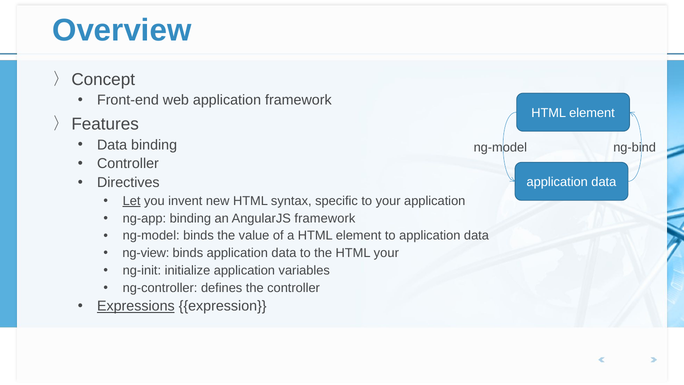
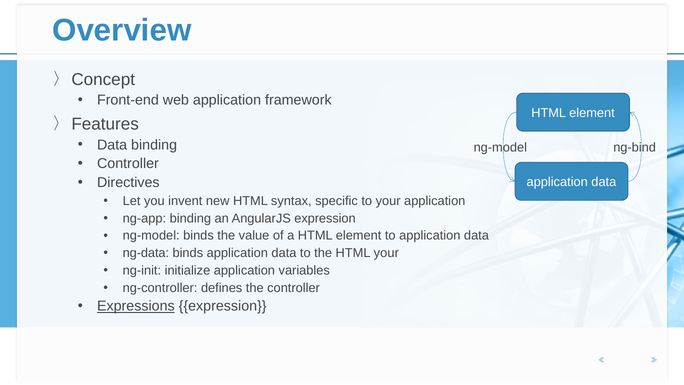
Let underline: present -> none
AngularJS framework: framework -> expression
ng-view: ng-view -> ng-data
